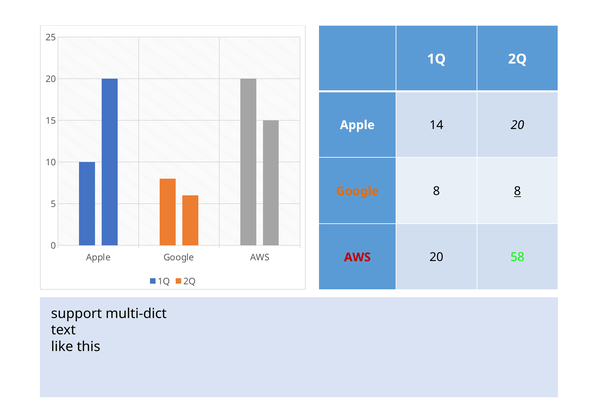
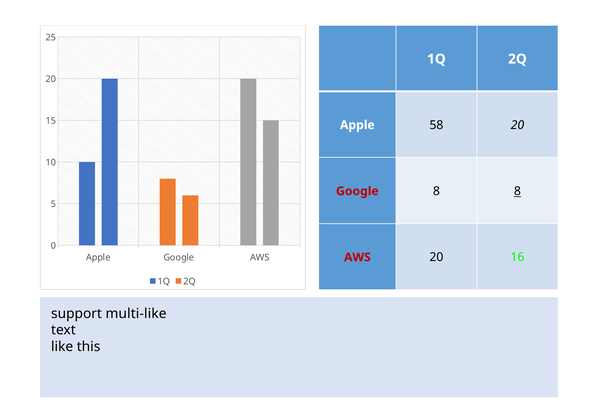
14: 14 -> 58
Google at (357, 191) colour: orange -> red
58: 58 -> 16
multi-dict: multi-dict -> multi-like
